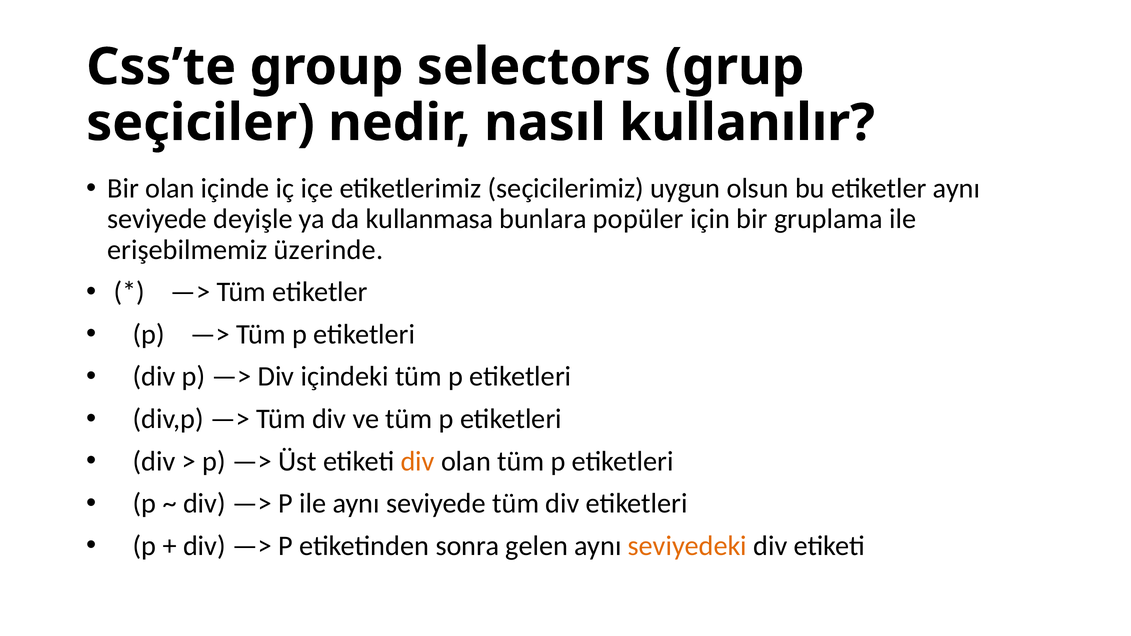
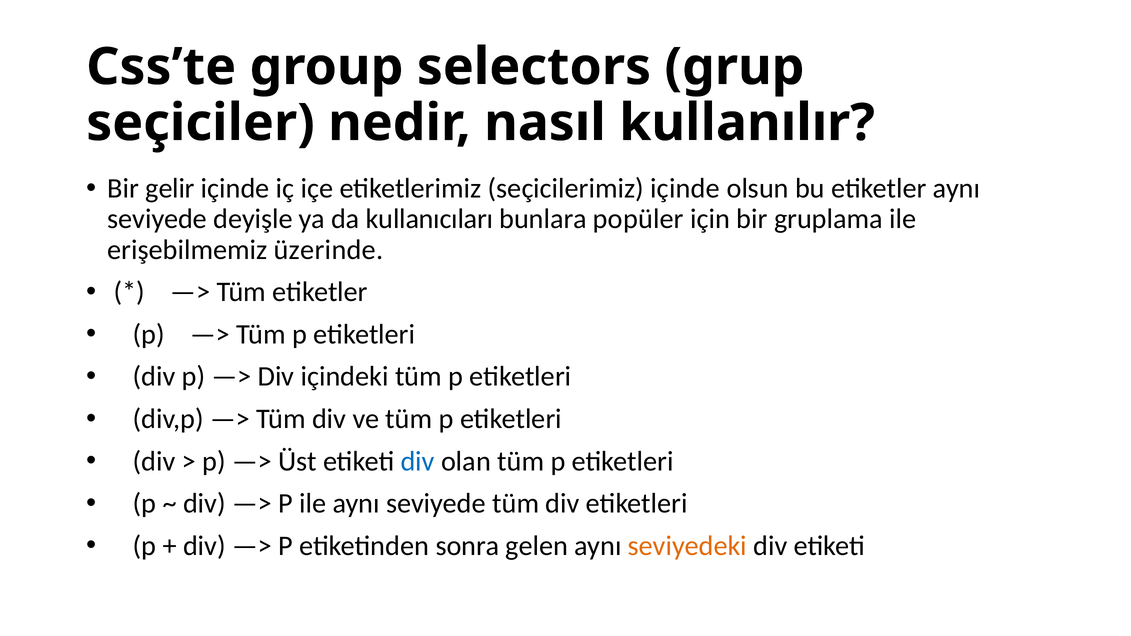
Bir olan: olan -> gelir
seçicilerimiz uygun: uygun -> içinde
kullanmasa: kullanmasa -> kullanıcıları
div at (418, 461) colour: orange -> blue
